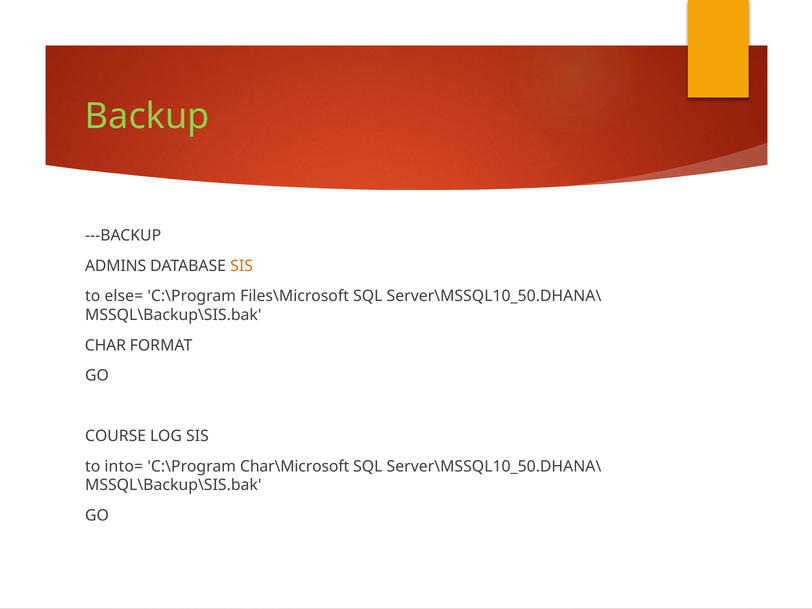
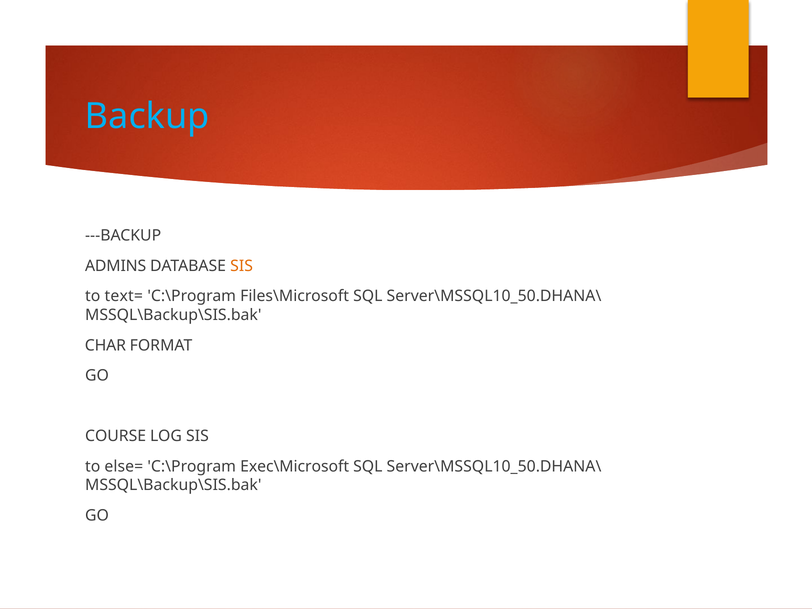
Backup colour: light green -> light blue
else=: else= -> text=
into=: into= -> else=
Char\Microsoft: Char\Microsoft -> Exec\Microsoft
